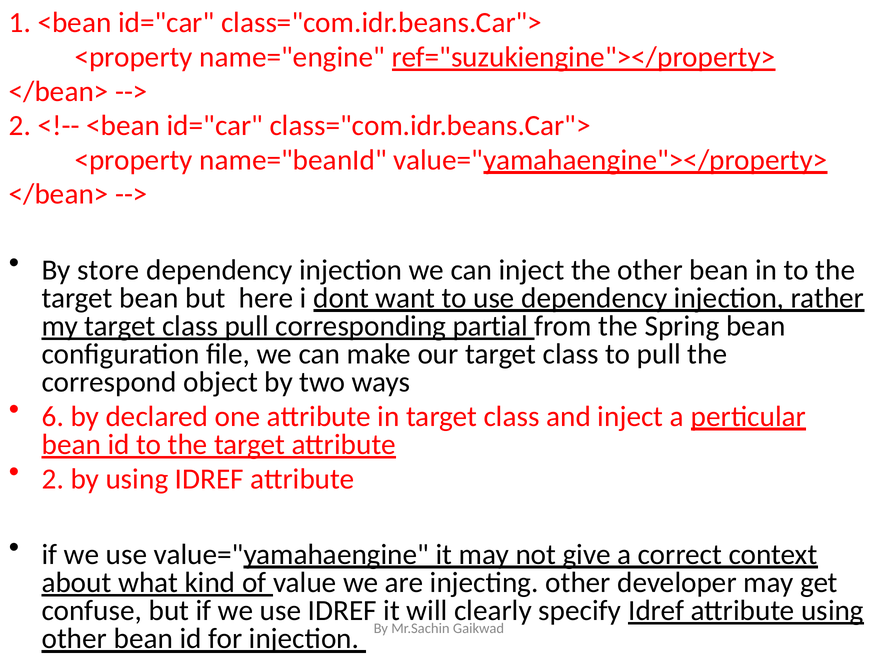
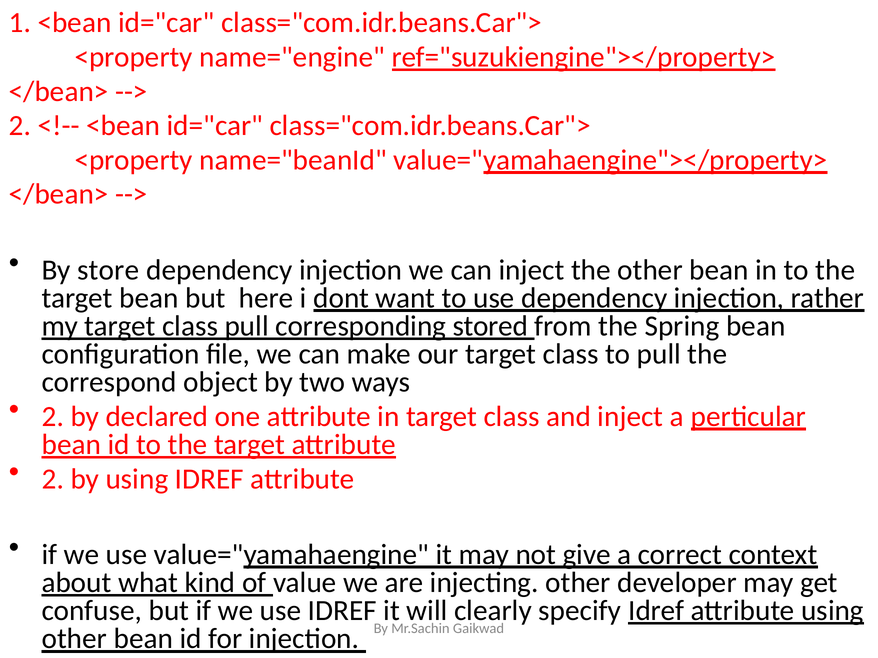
partial: partial -> stored
6 at (53, 417): 6 -> 2
